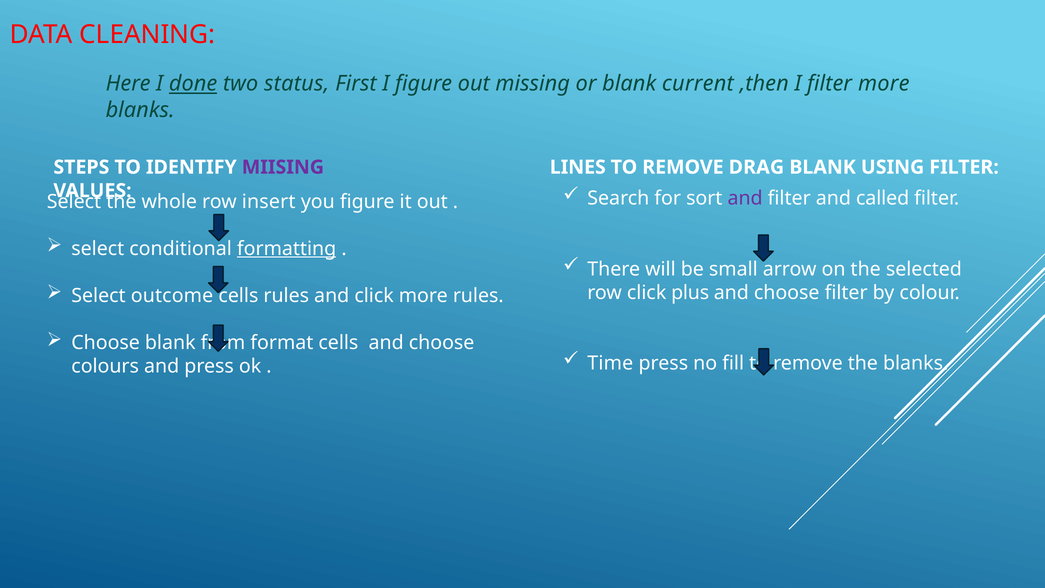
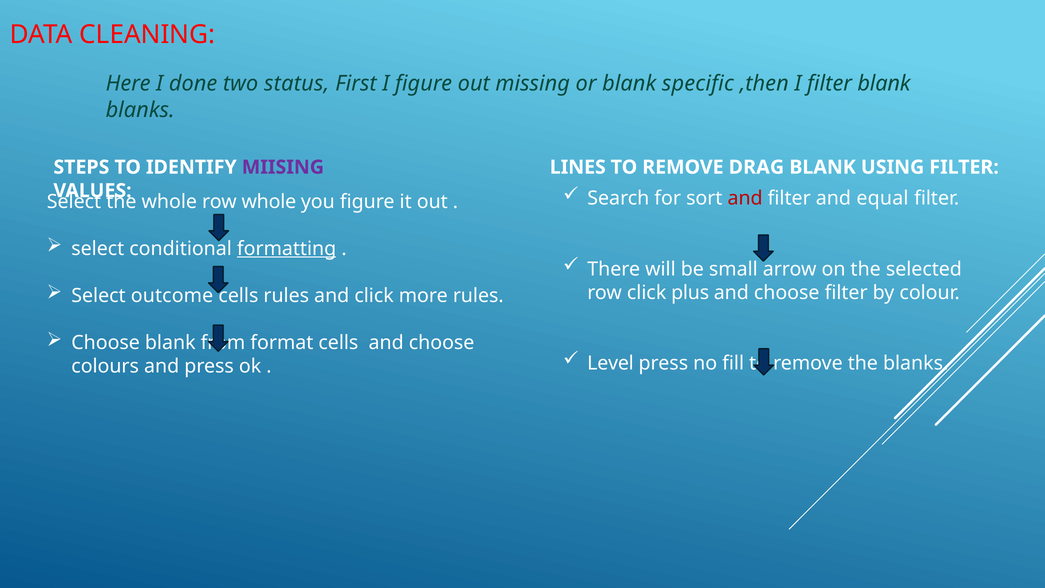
done underline: present -> none
current: current -> specific
filter more: more -> blank
and at (745, 198) colour: purple -> red
called: called -> equal
row insert: insert -> whole
Time: Time -> Level
